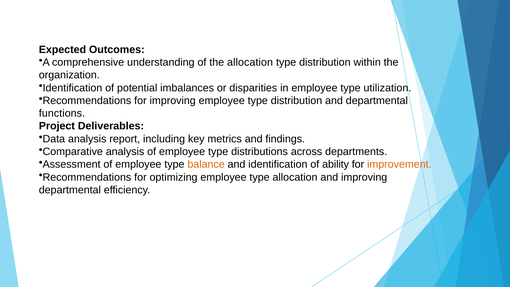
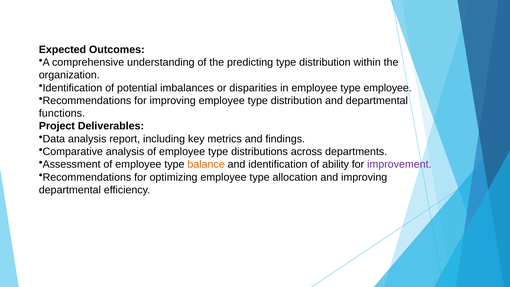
the allocation: allocation -> predicting
type utilization: utilization -> employee
improvement colour: orange -> purple
